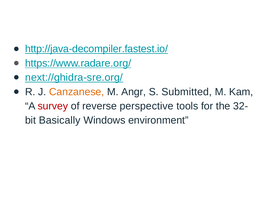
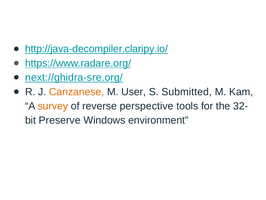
http://java-decompiler.fastest.io/: http://java-decompiler.fastest.io/ -> http://java-decompiler.claripy.io/
Angr: Angr -> User
survey colour: red -> orange
Basically: Basically -> Preserve
